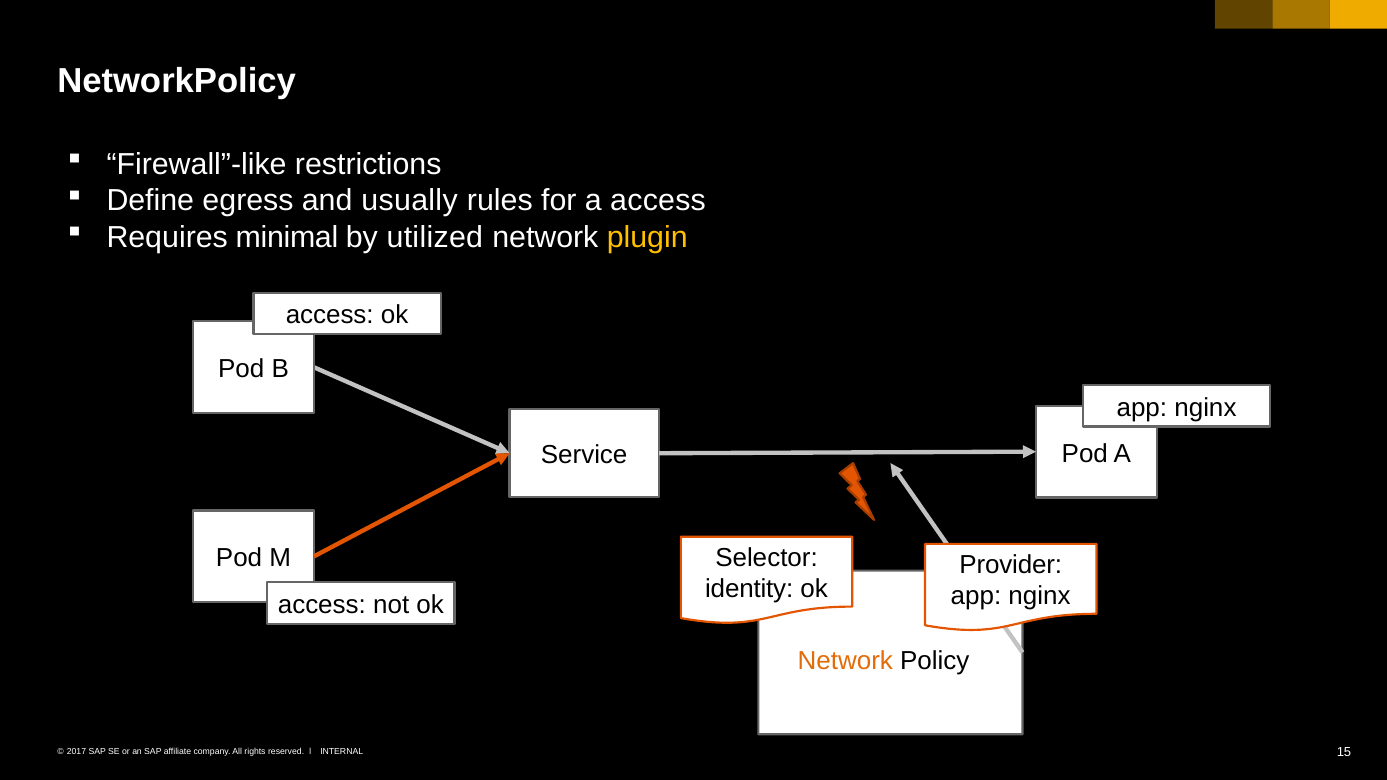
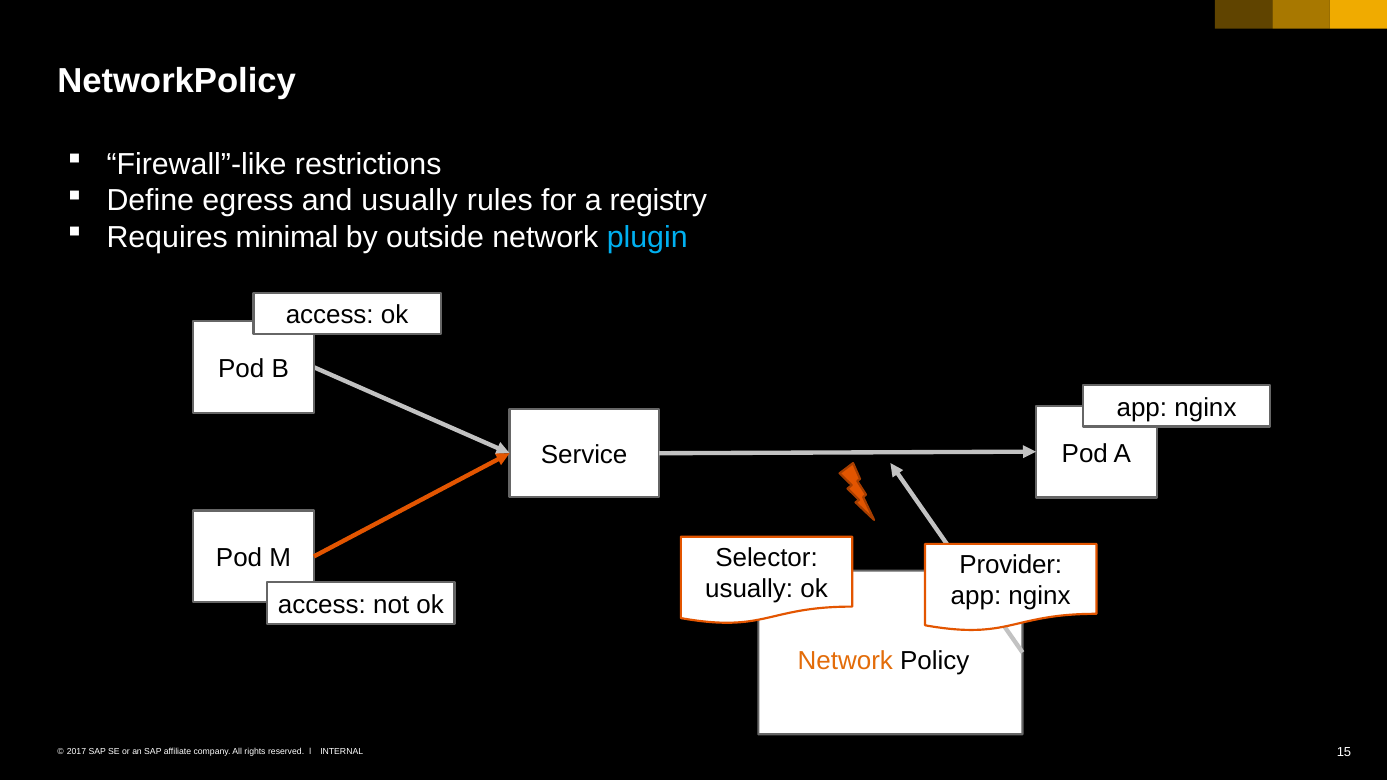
a access: access -> registry
utilized: utilized -> outside
plugin colour: yellow -> light blue
identity at (749, 589): identity -> usually
